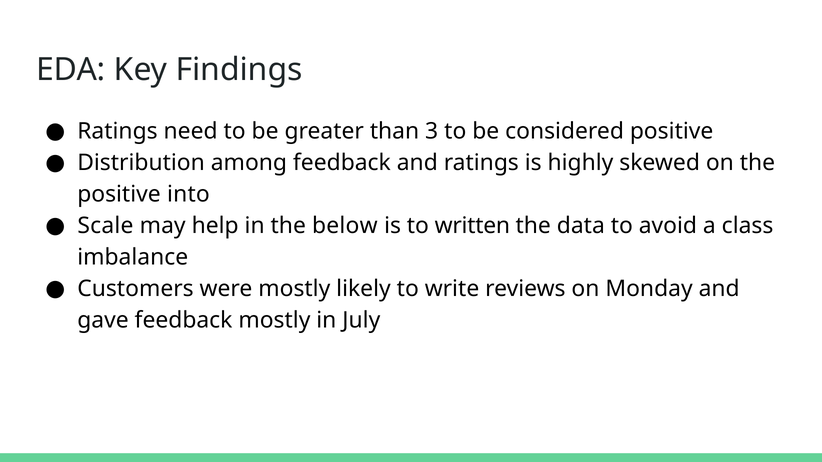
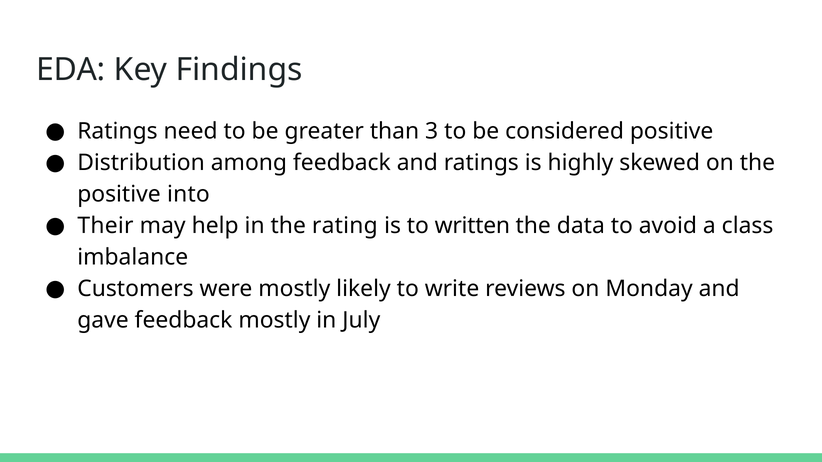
Scale: Scale -> Their
below: below -> rating
